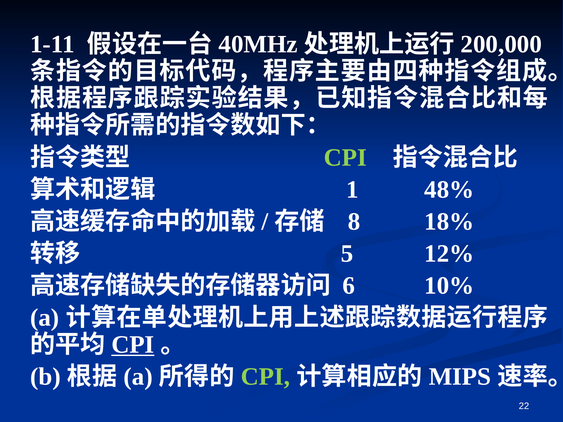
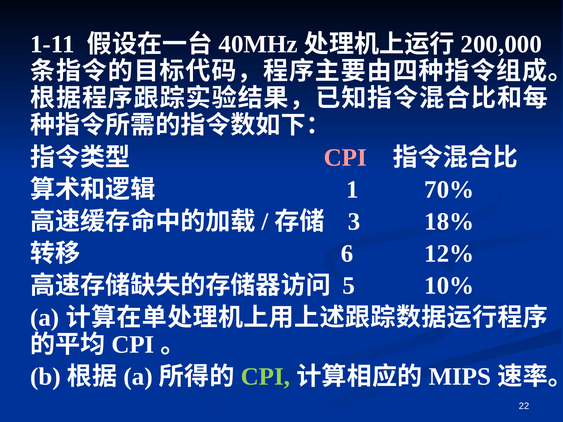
CPI at (345, 158) colour: light green -> pink
48%: 48% -> 70%
8: 8 -> 3
5: 5 -> 6
6: 6 -> 5
CPI at (133, 345) underline: present -> none
